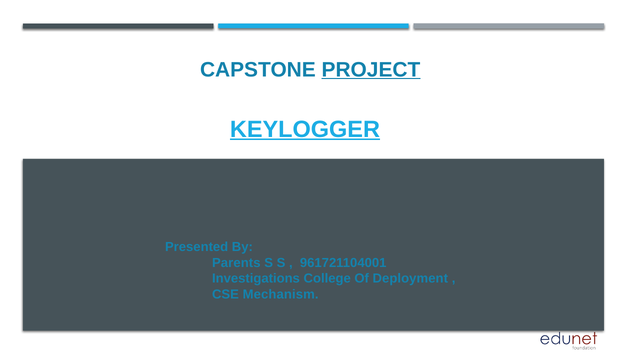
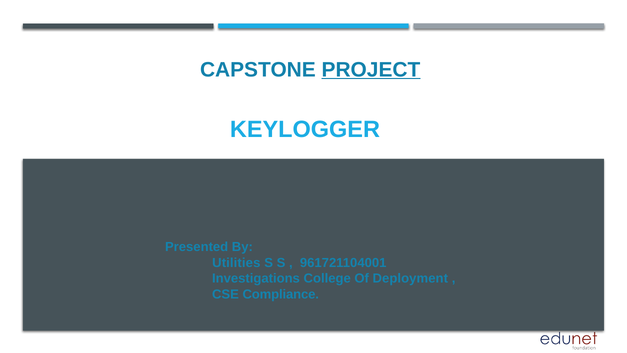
KEYLOGGER underline: present -> none
Parents: Parents -> Utilities
Mechanism: Mechanism -> Compliance
